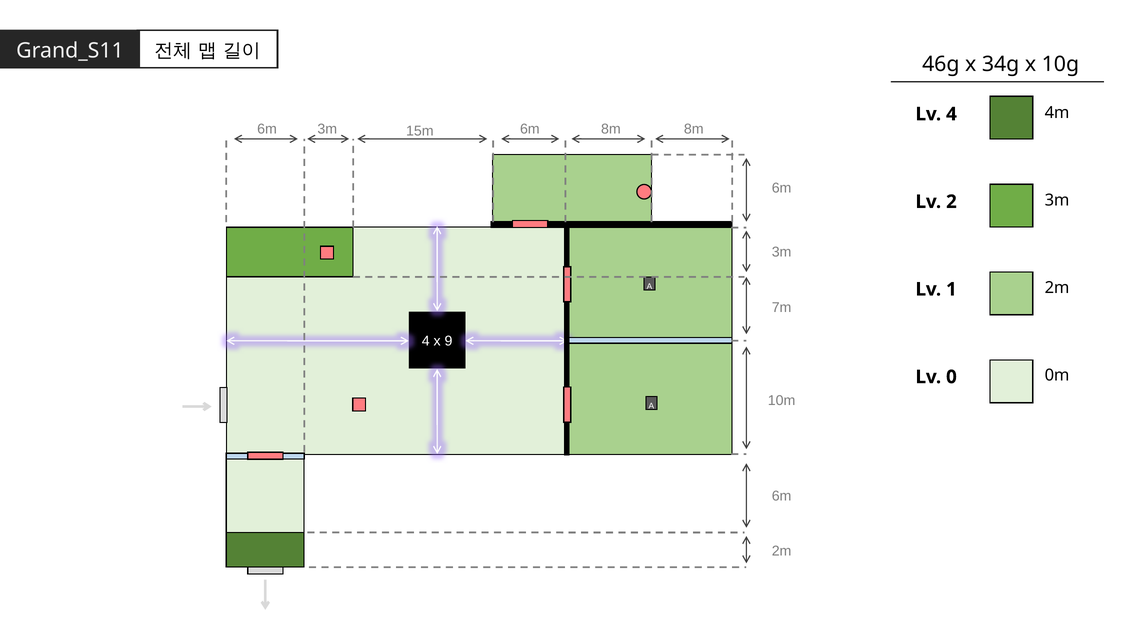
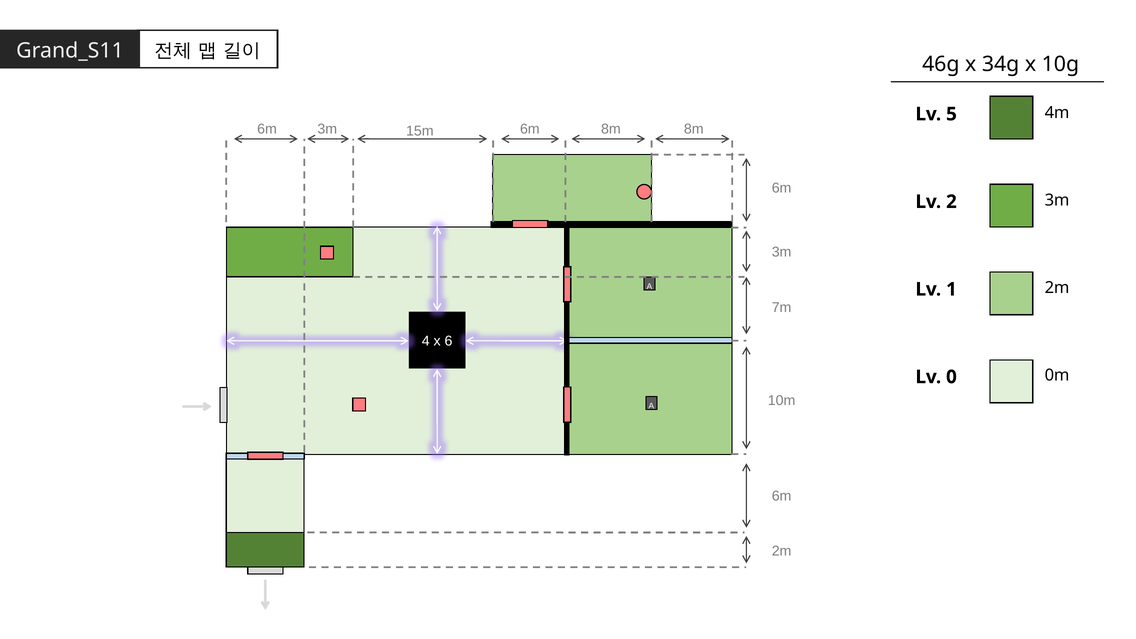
Lv 4: 4 -> 5
9: 9 -> 6
